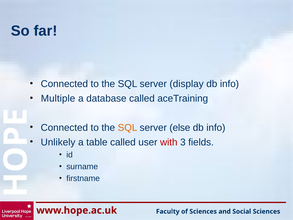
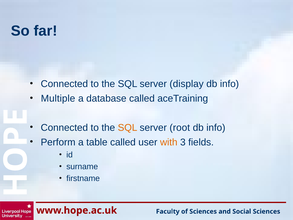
else: else -> root
Unlikely: Unlikely -> Perform
with colour: red -> orange
